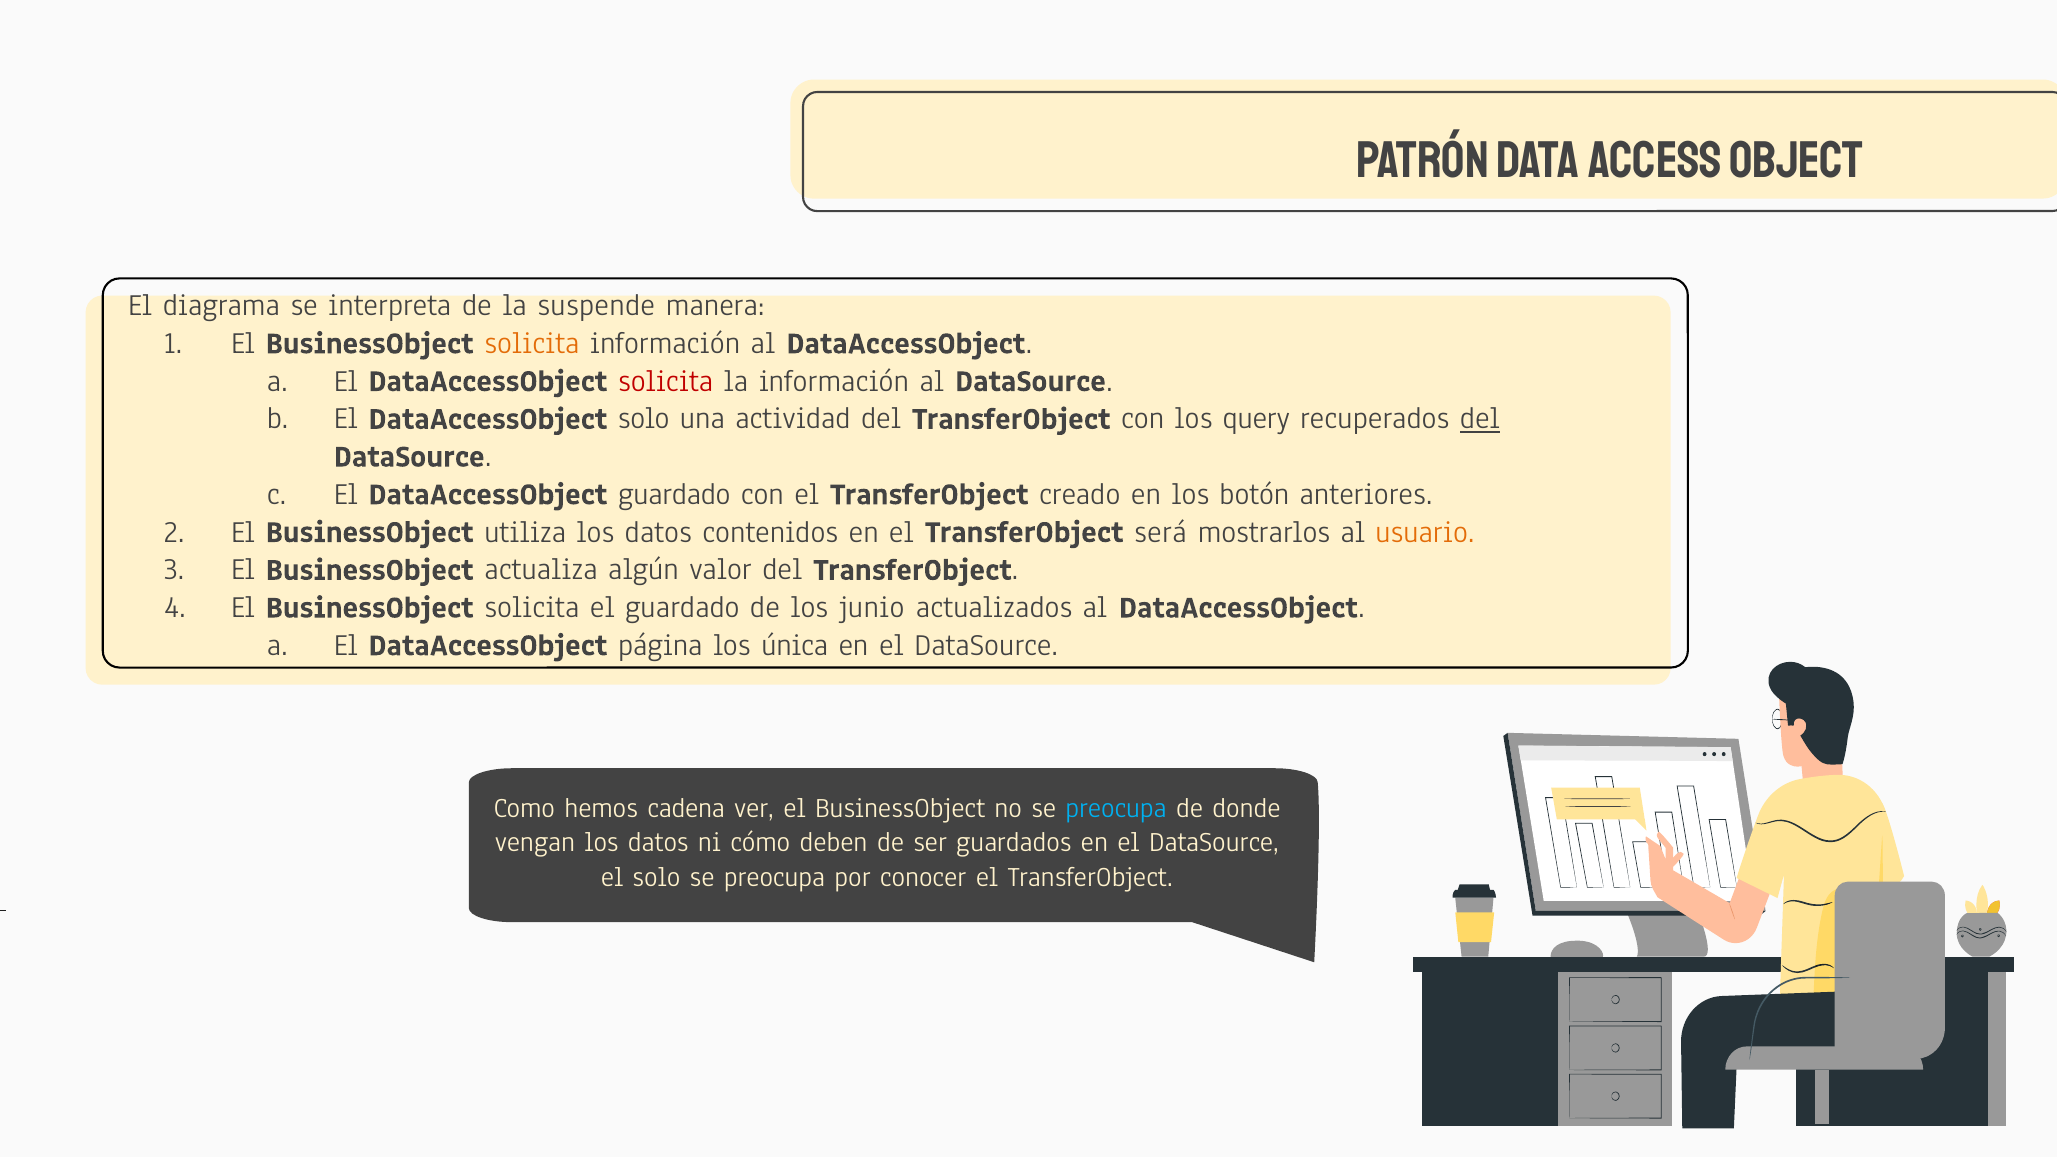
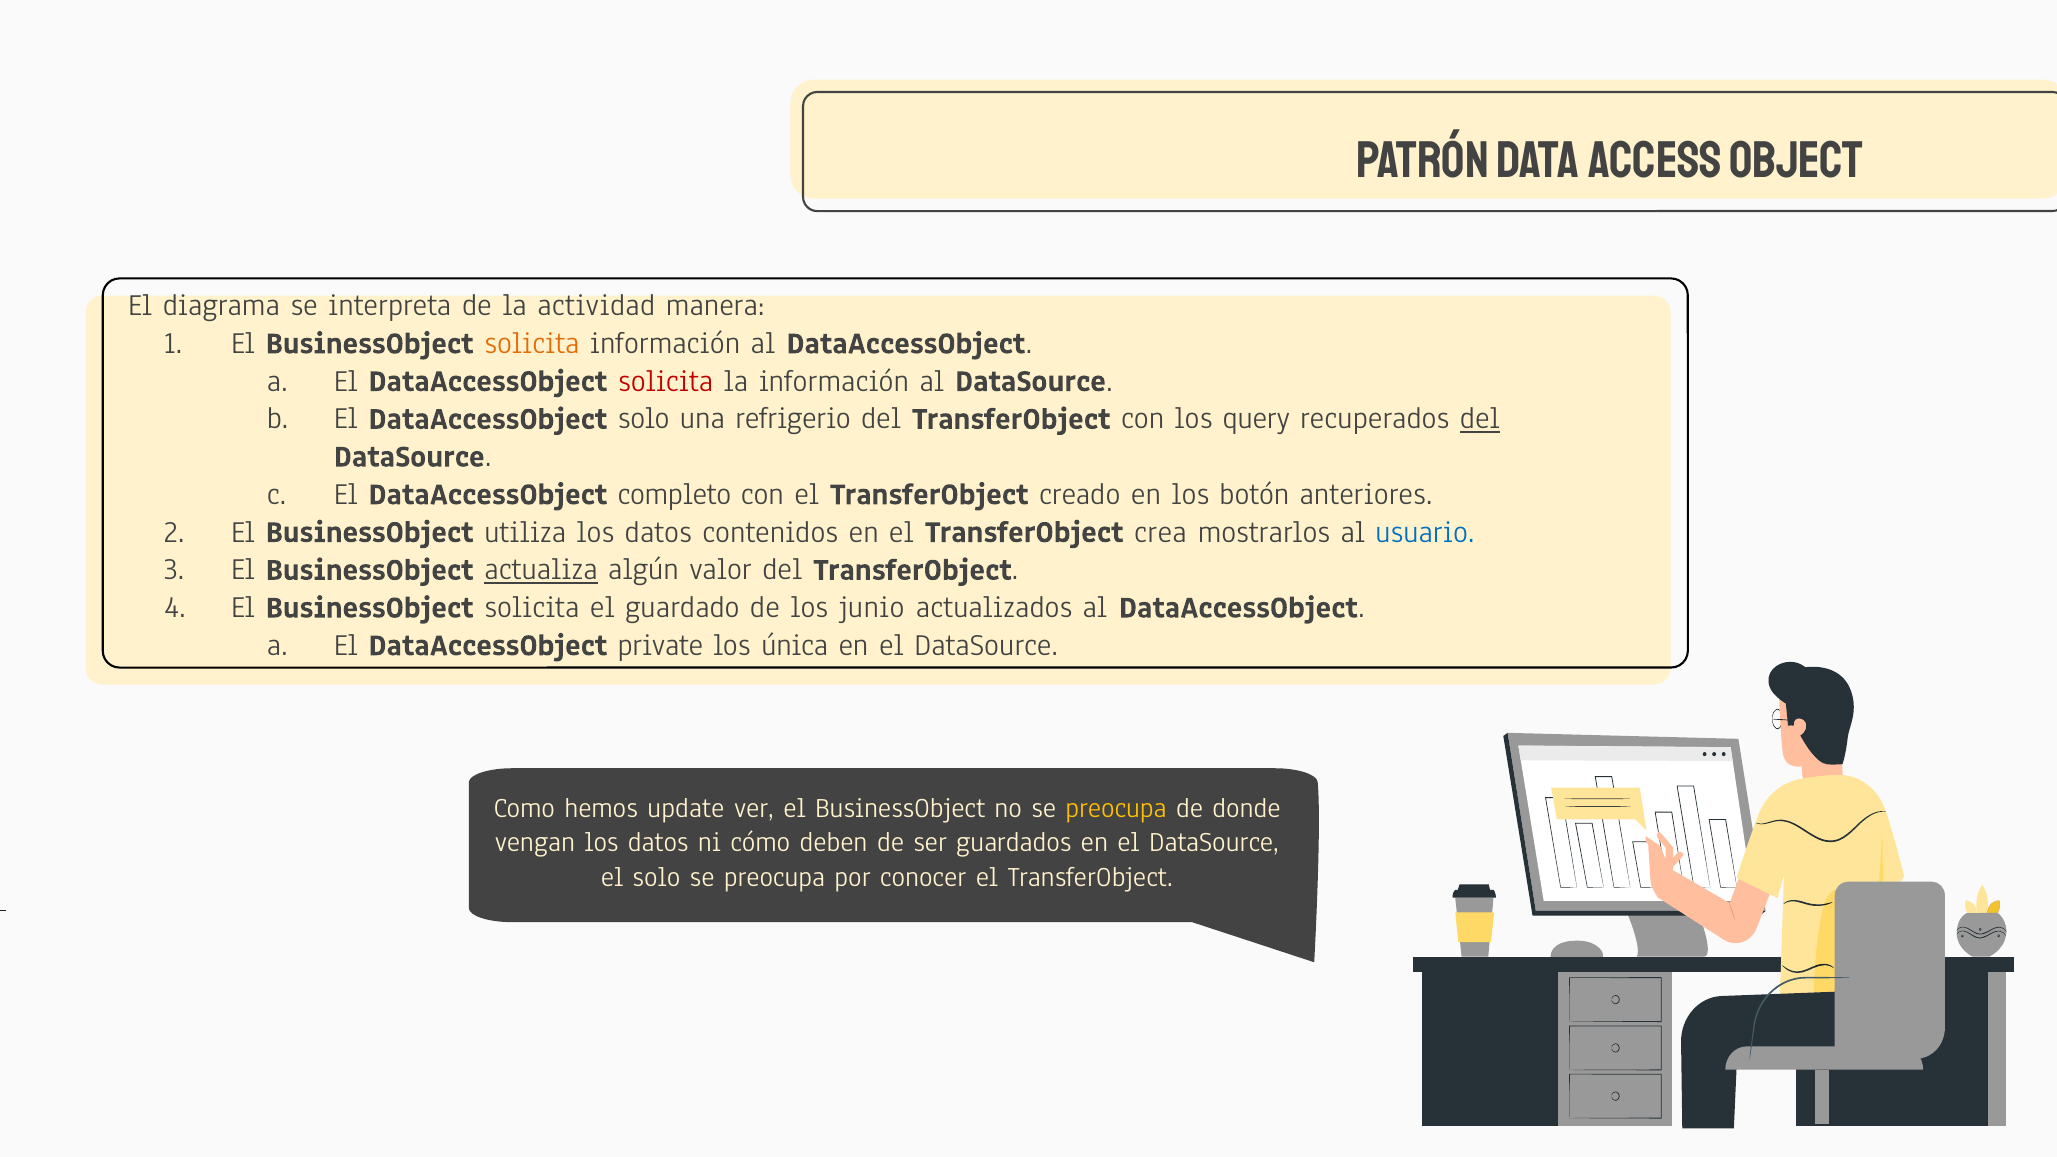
suspende: suspende -> actividad
actividad: actividad -> refrigerio
DataAccessObject guardado: guardado -> completo
será: será -> crea
usuario colour: orange -> blue
actualiza underline: none -> present
página: página -> private
cadena: cadena -> update
preocupa at (1116, 808) colour: light blue -> yellow
